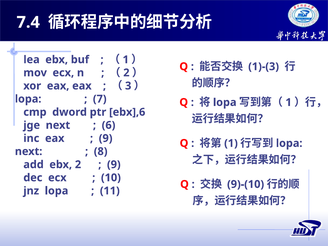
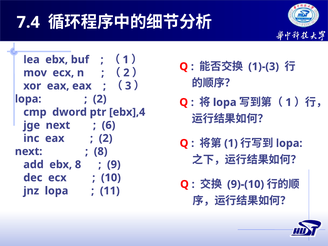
7 at (100, 99): 7 -> 2
ebx],6: ebx],6 -> ebx],4
9 at (106, 138): 9 -> 2
ebx 2: 2 -> 8
